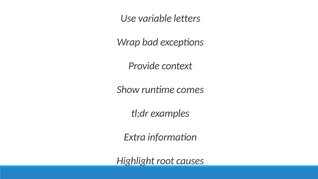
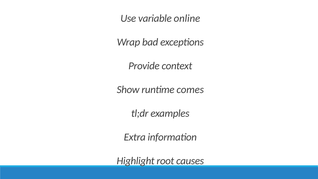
letters: letters -> online
